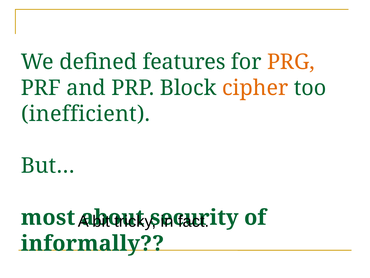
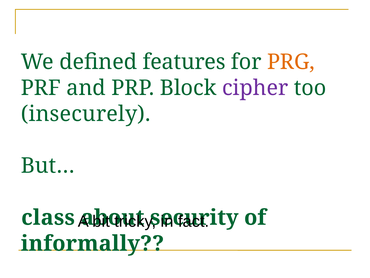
cipher colour: orange -> purple
inefficient: inefficient -> insecurely
most: most -> class
